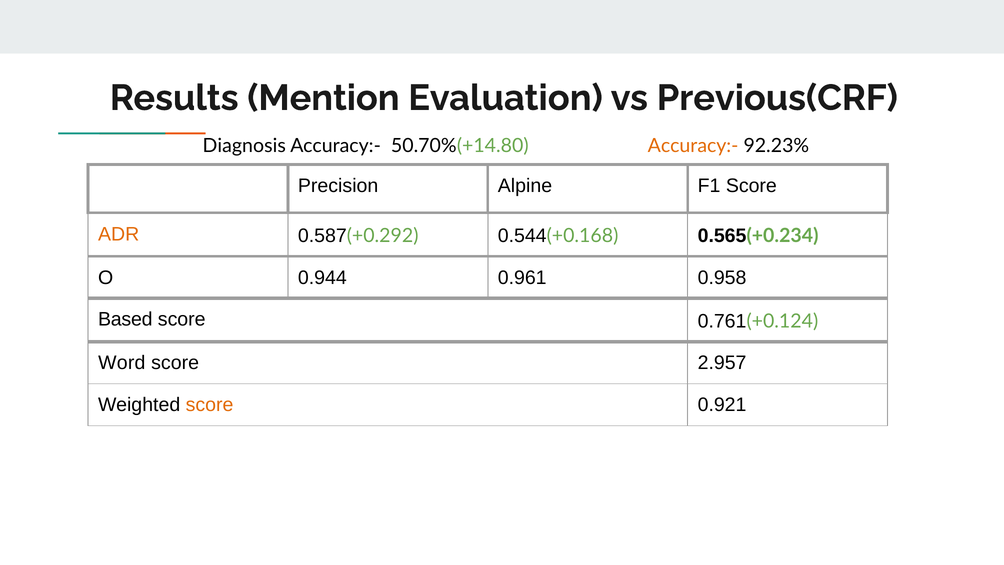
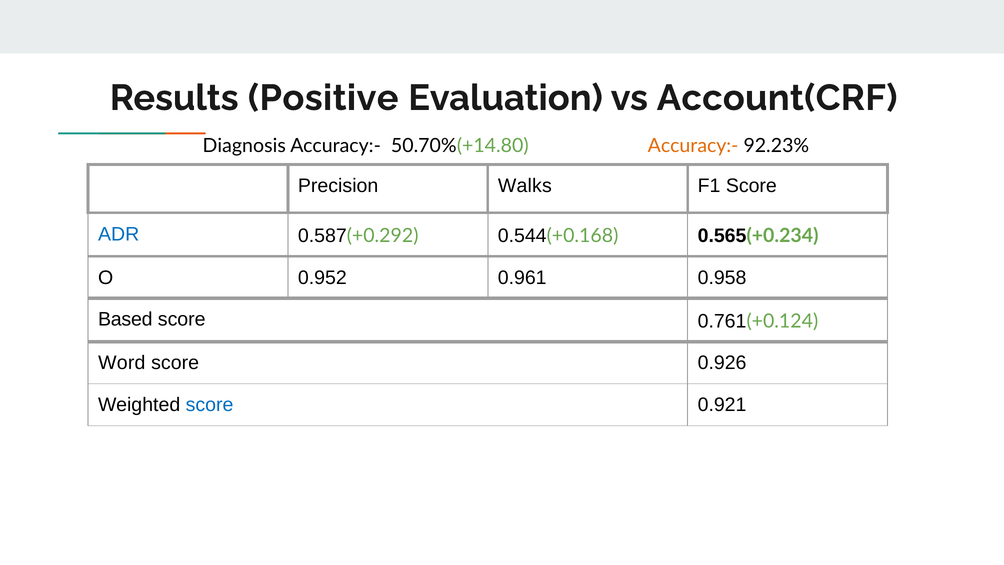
Mention: Mention -> Positive
Previous(CRF: Previous(CRF -> Account(CRF
Alpine: Alpine -> Walks
ADR colour: orange -> blue
0.944: 0.944 -> 0.952
2.957: 2.957 -> 0.926
score at (210, 405) colour: orange -> blue
